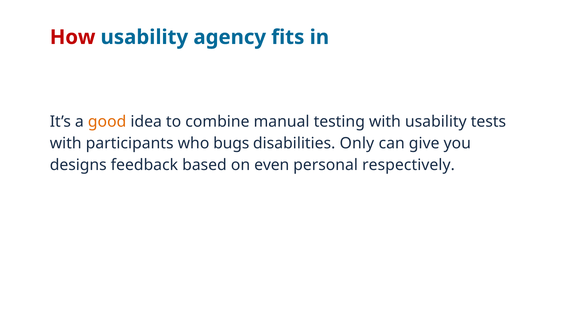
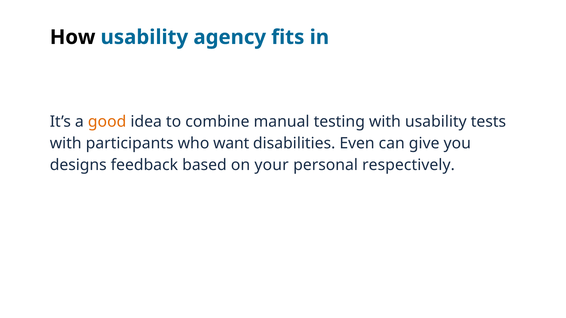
How colour: red -> black
bugs: bugs -> want
Only: Only -> Even
even: even -> your
